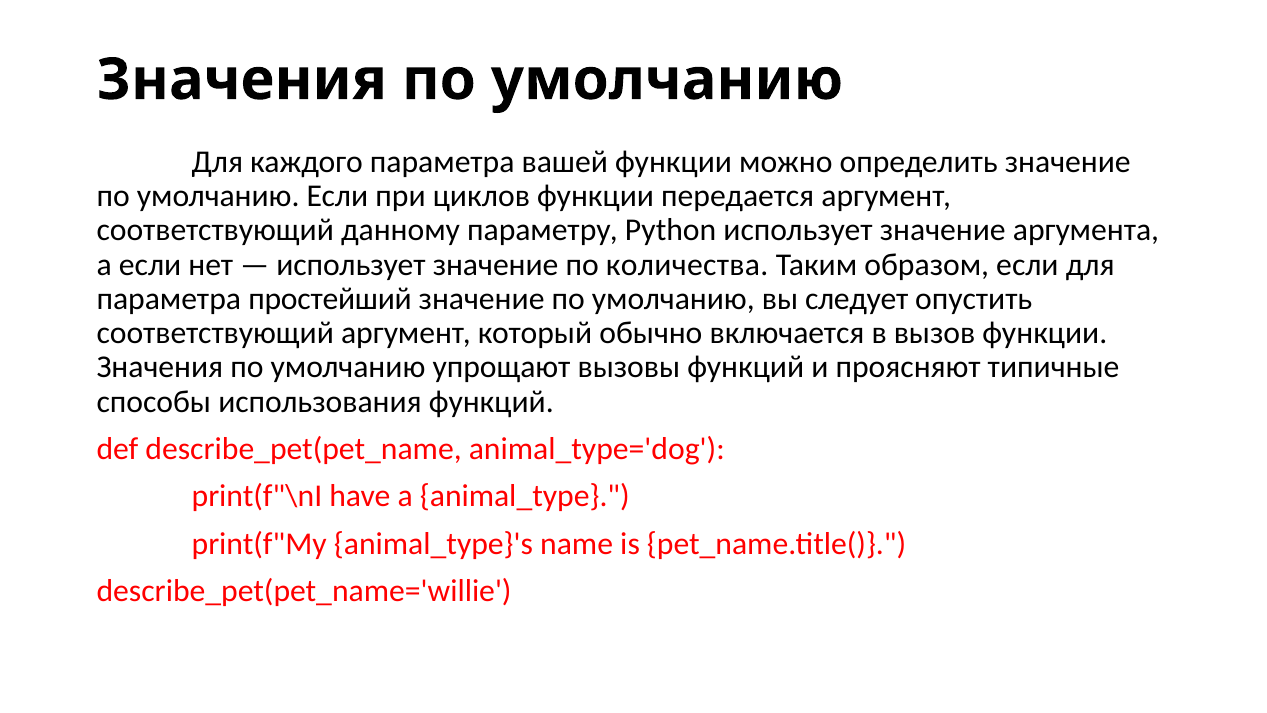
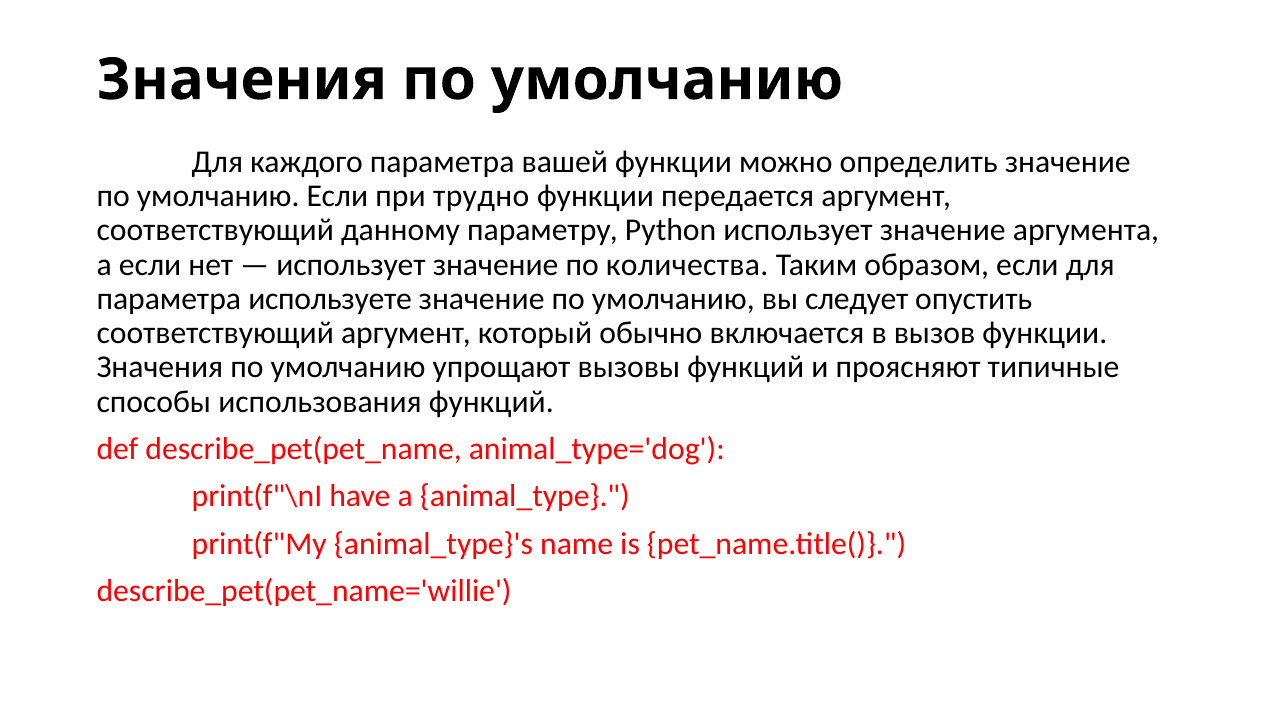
циклов: циклов -> трудно
простейший: простейший -> используете
